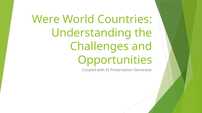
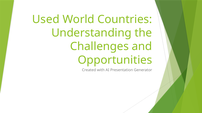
Were: Were -> Used
